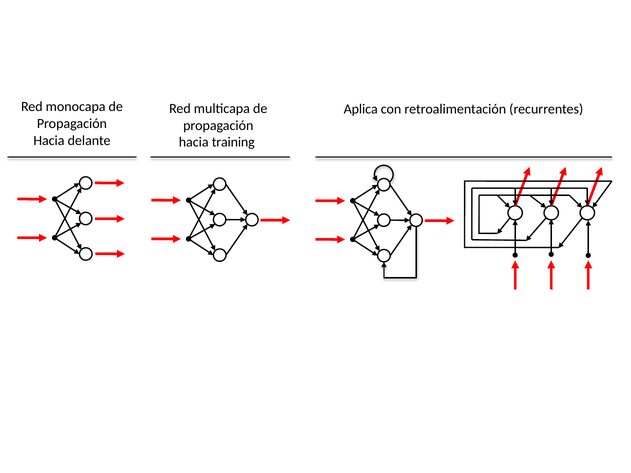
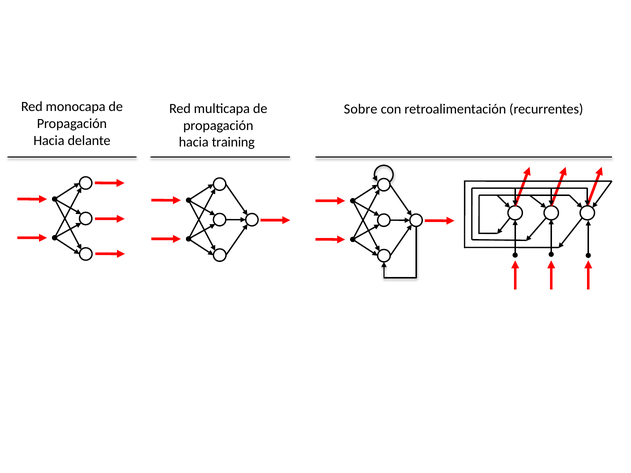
Aplica: Aplica -> Sobre
